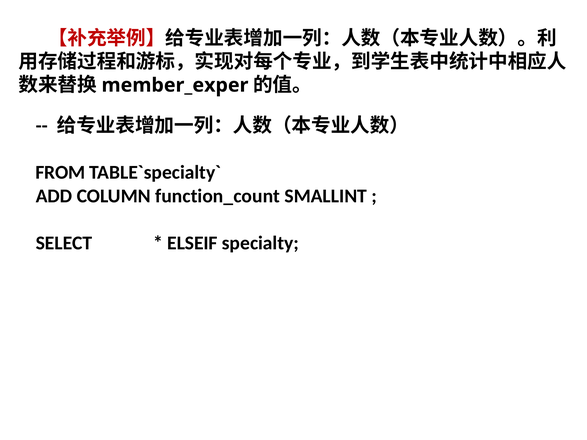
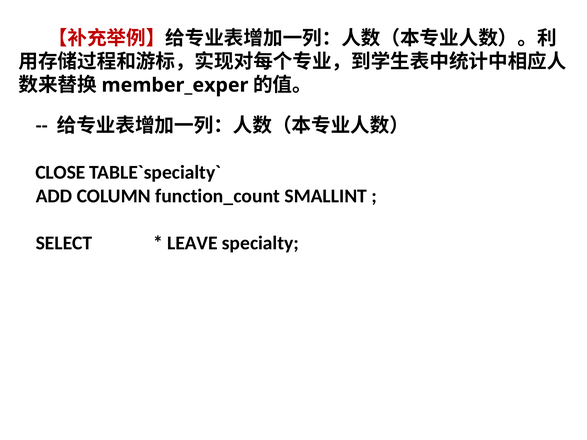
FROM: FROM -> CLOSE
ELSEIF: ELSEIF -> LEAVE
